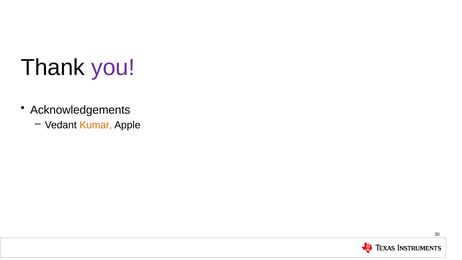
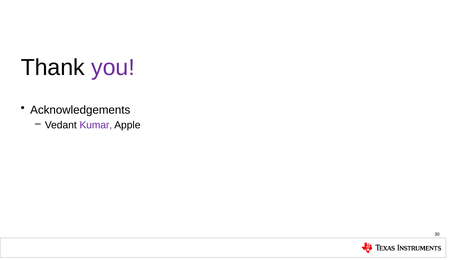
Kumar colour: orange -> purple
